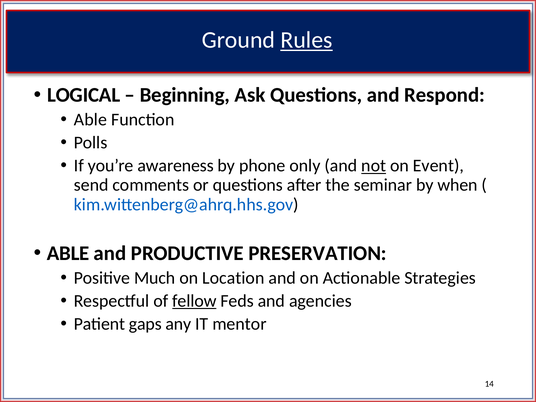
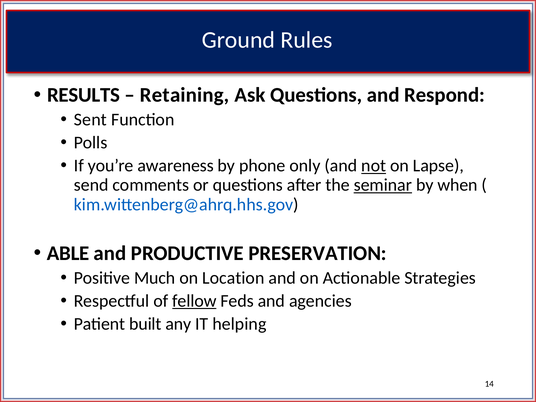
Rules underline: present -> none
LOGICAL: LOGICAL -> RESULTS
Beginning: Beginning -> Retaining
Able at (90, 120): Able -> Sent
Event: Event -> Lapse
seminar underline: none -> present
gaps: gaps -> built
mentor: mentor -> helping
